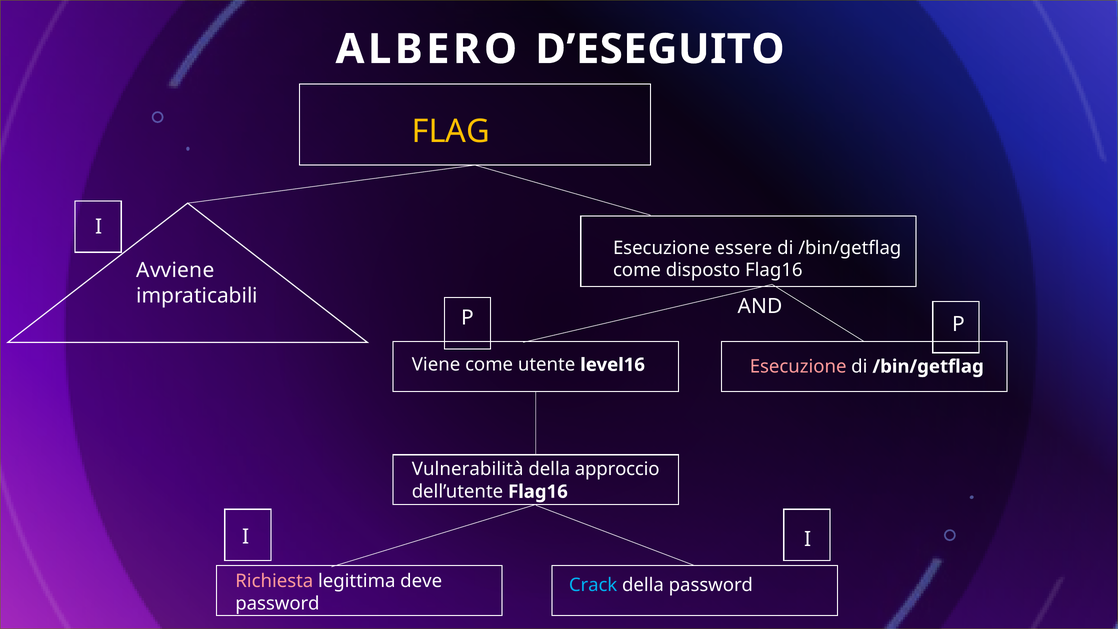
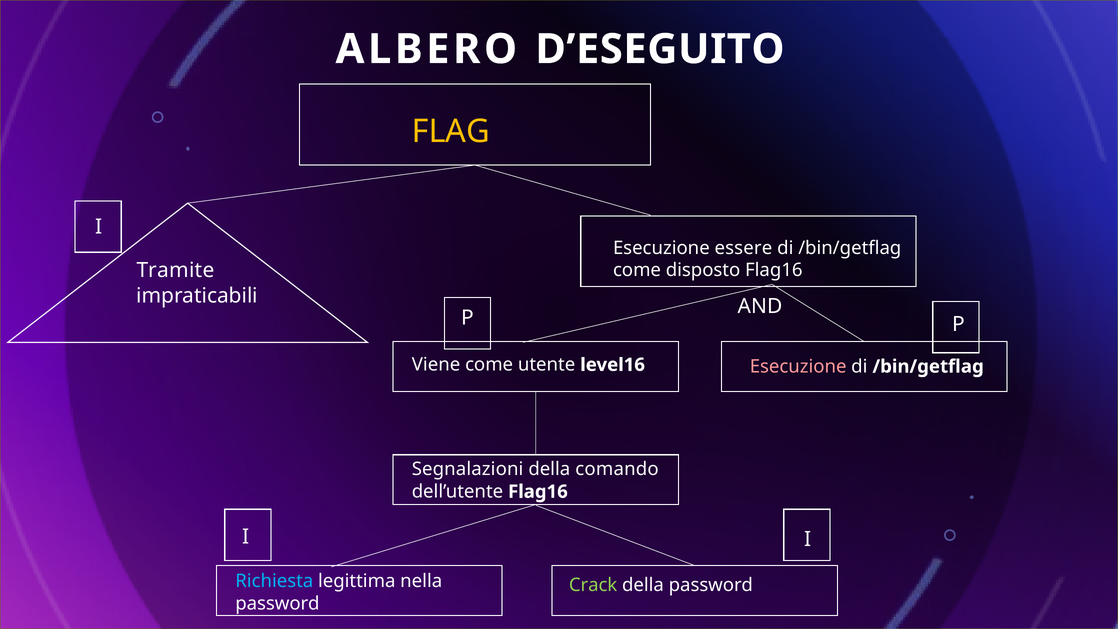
Avviene: Avviene -> Tramite
Vulnerabilità: Vulnerabilità -> Segnalazioni
approccio: approccio -> comando
Richiesta colour: pink -> light blue
deve: deve -> nella
Crack colour: light blue -> light green
